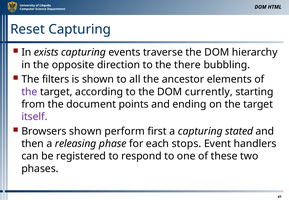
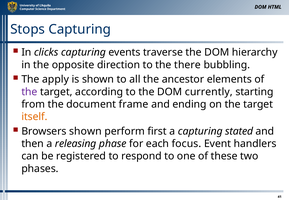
Reset: Reset -> Stops
exists: exists -> clicks
filters: filters -> apply
points: points -> frame
itself colour: purple -> orange
stops: stops -> focus
